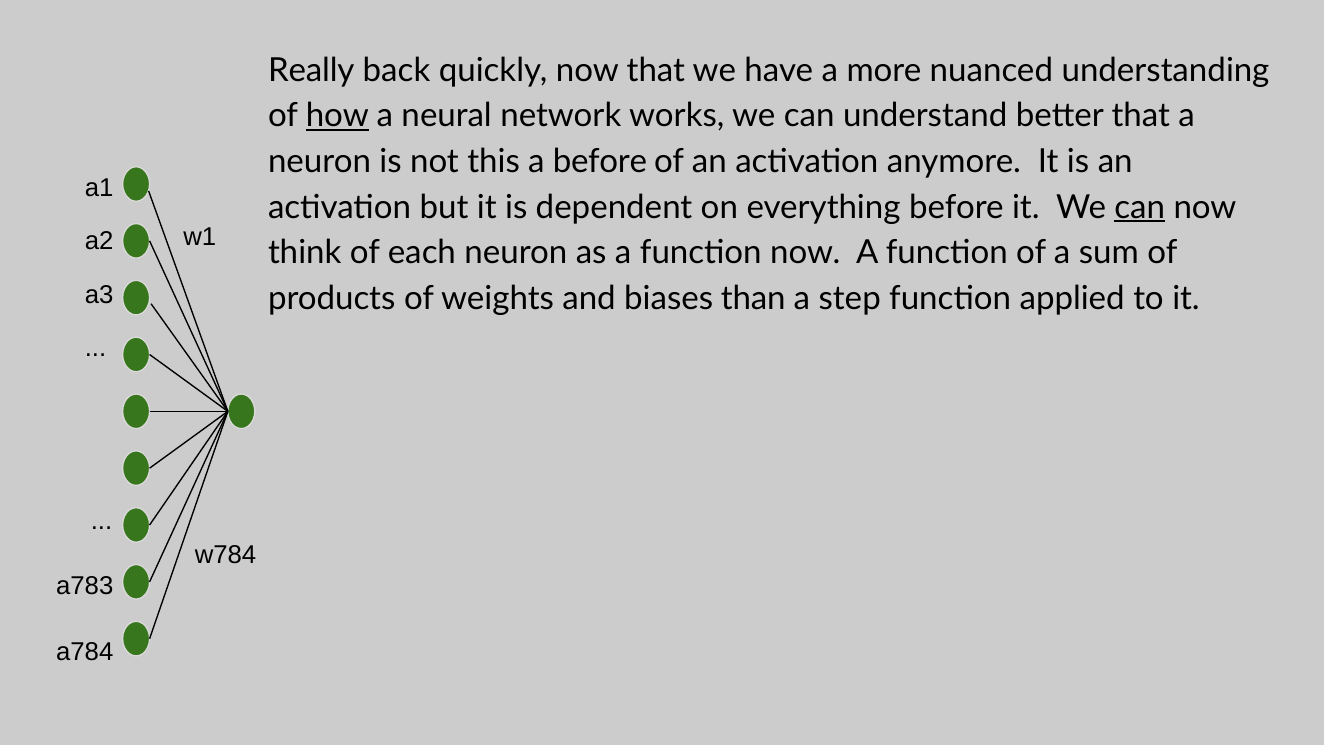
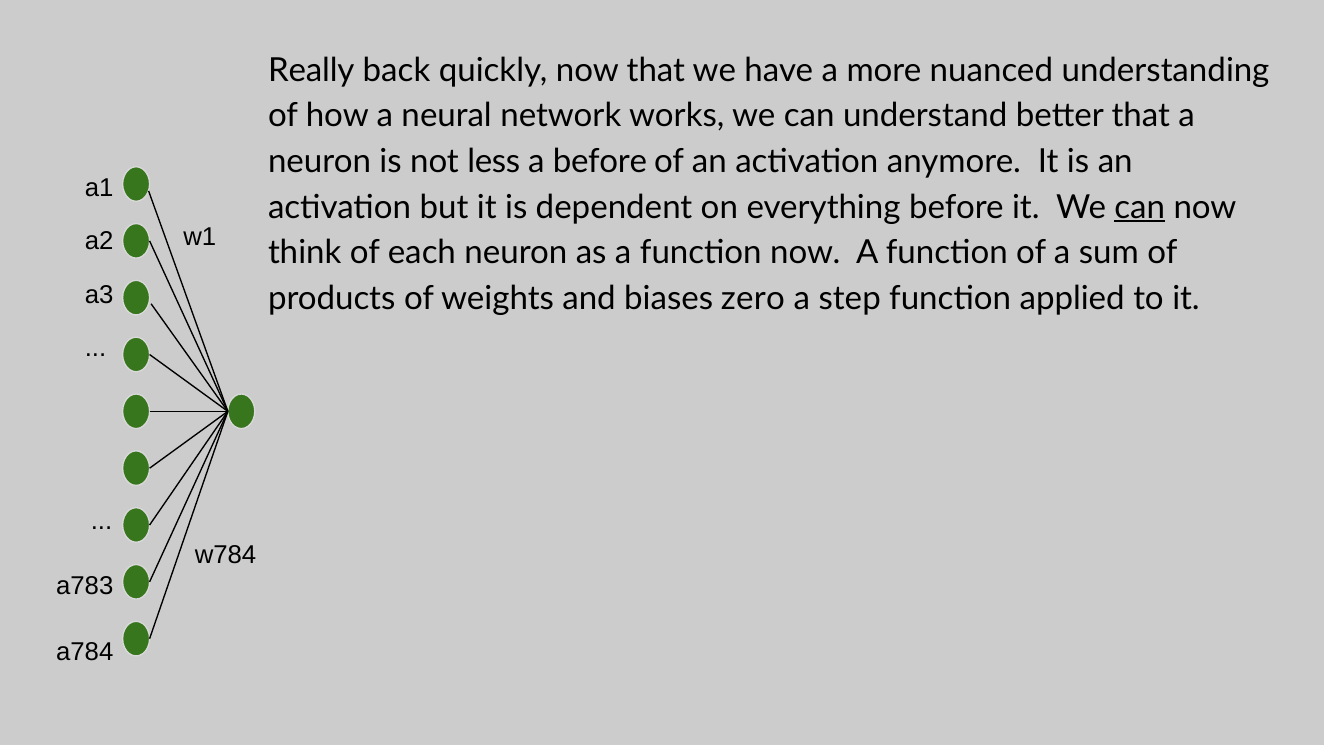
how underline: present -> none
this: this -> less
than: than -> zero
